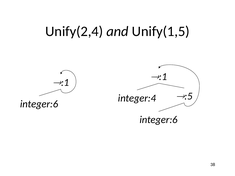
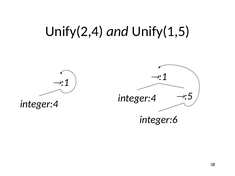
integer:6 at (39, 104): integer:6 -> integer:4
